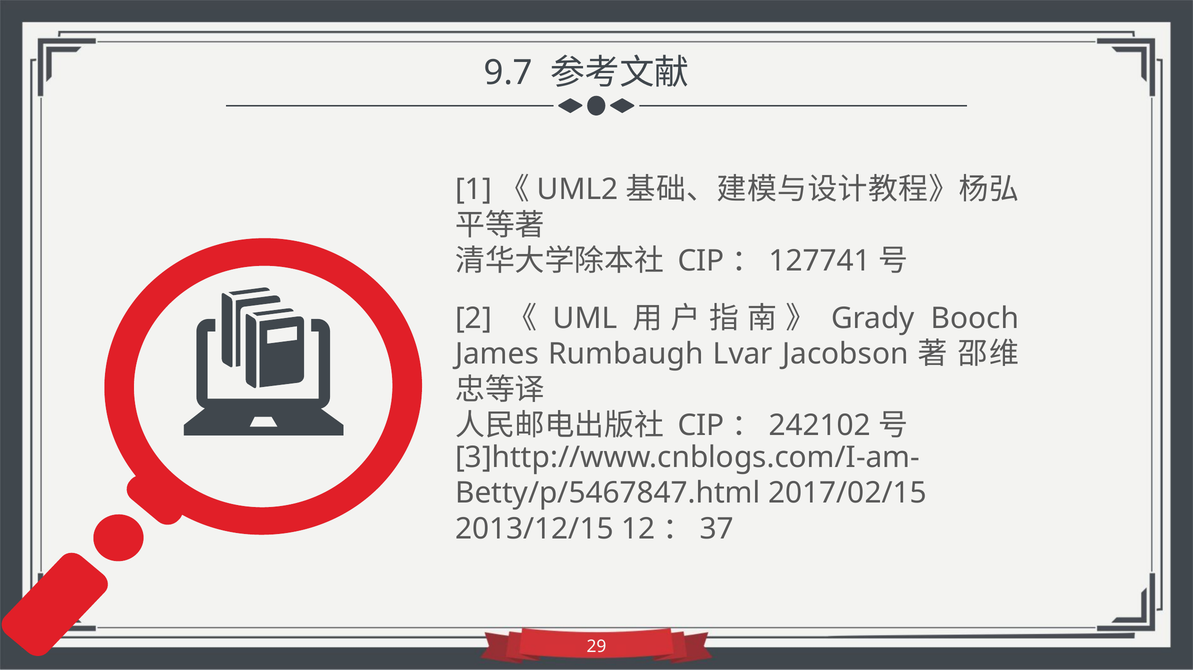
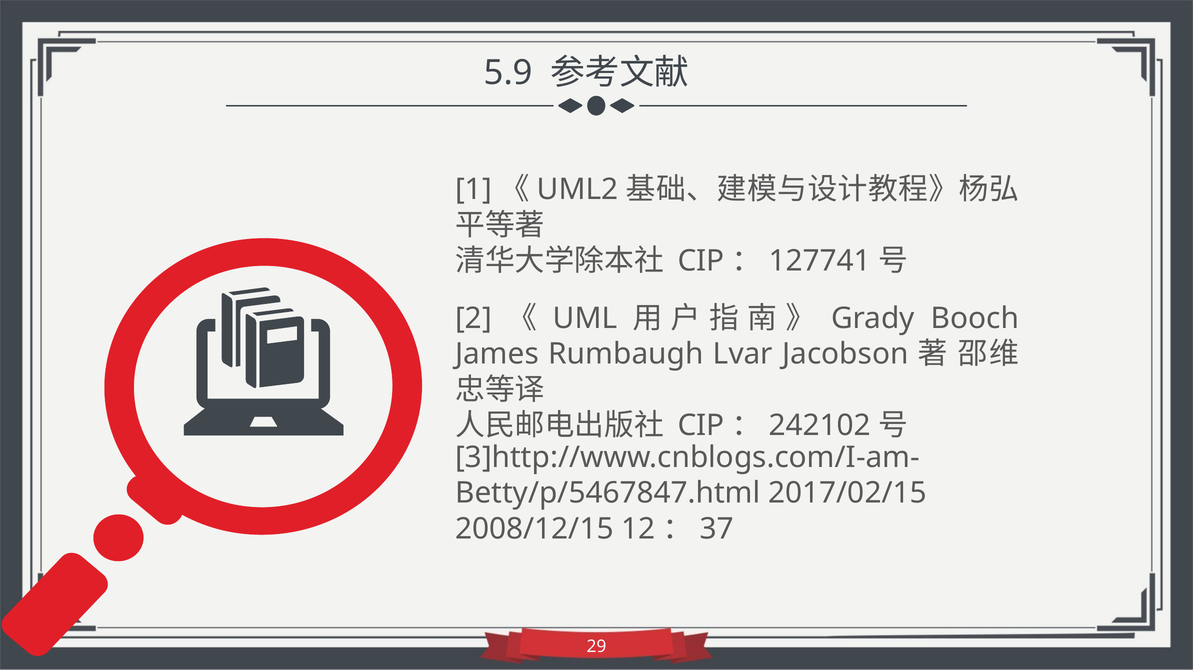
9.7: 9.7 -> 5.9
2013/12/15: 2013/12/15 -> 2008/12/15
